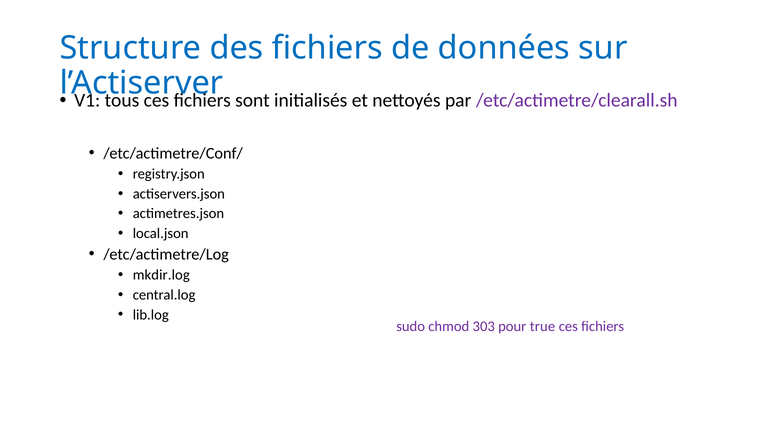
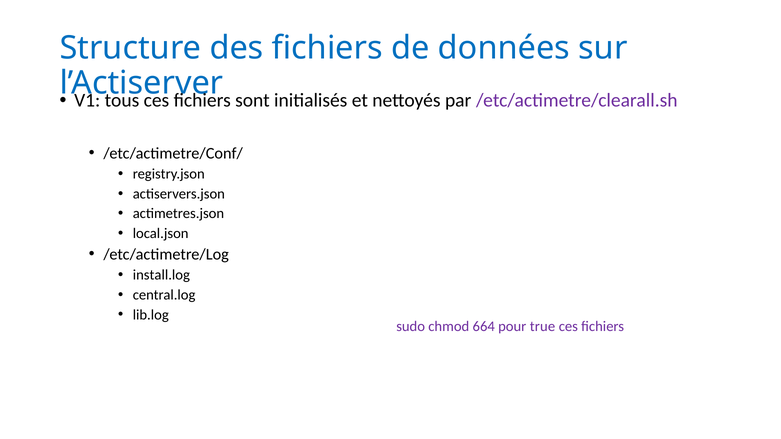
mkdir.log: mkdir.log -> install.log
303: 303 -> 664
